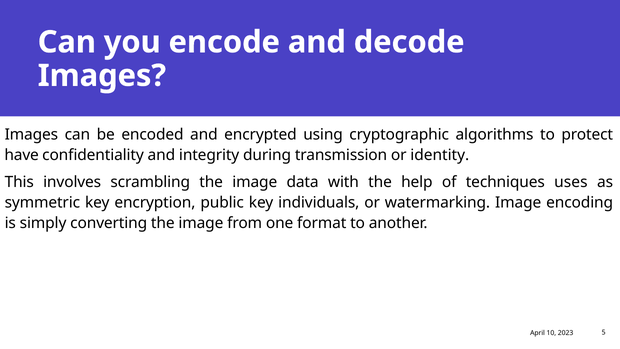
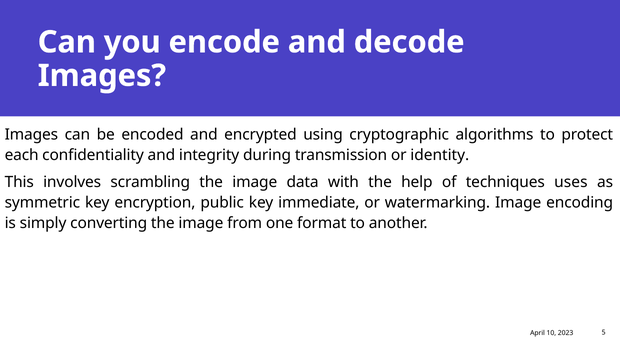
have: have -> each
individuals: individuals -> immediate
